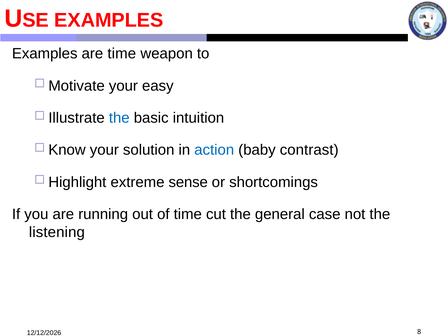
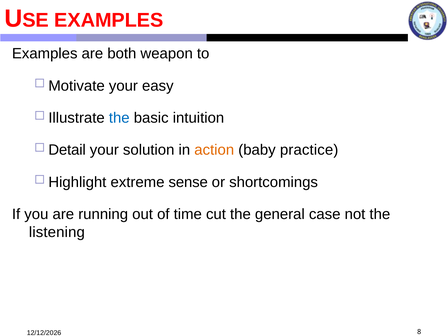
are time: time -> both
Know: Know -> Detail
action colour: blue -> orange
contrast: contrast -> practice
